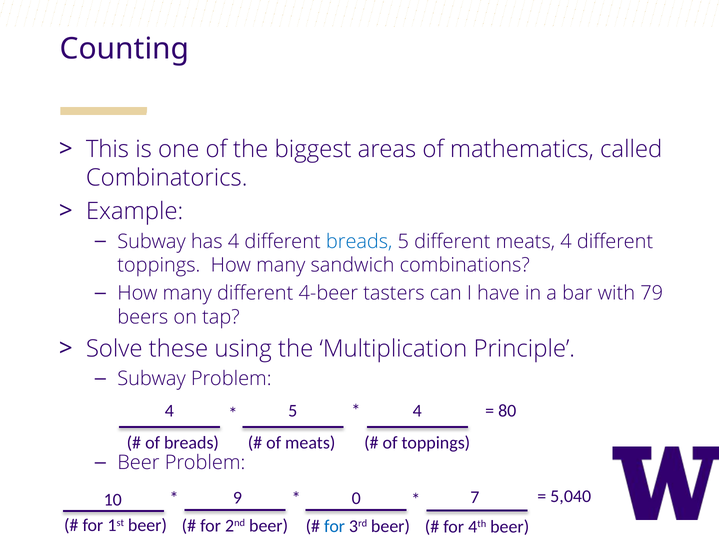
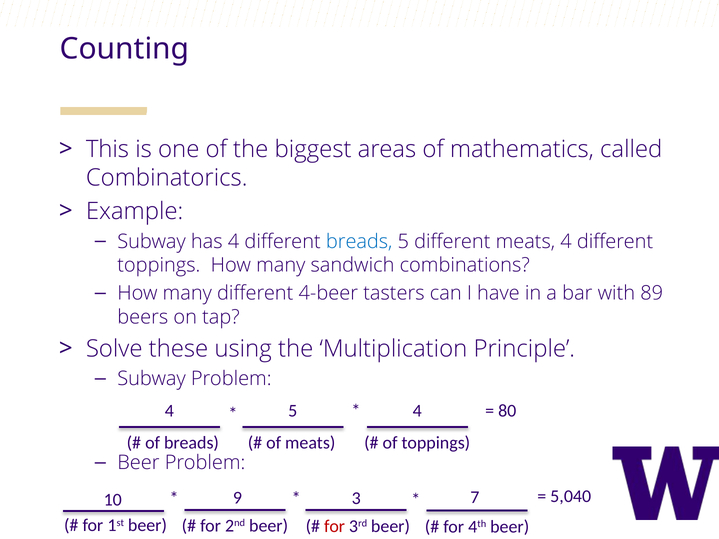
79: 79 -> 89
0: 0 -> 3
for at (335, 527) colour: blue -> red
